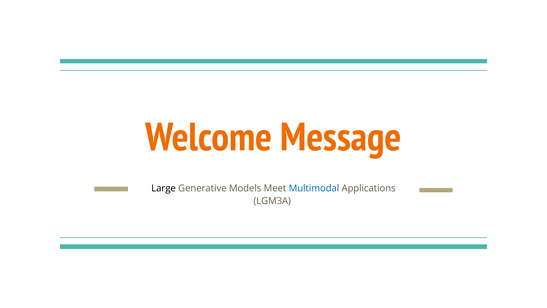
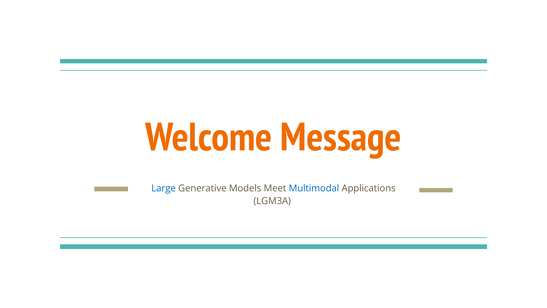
Large colour: black -> blue
